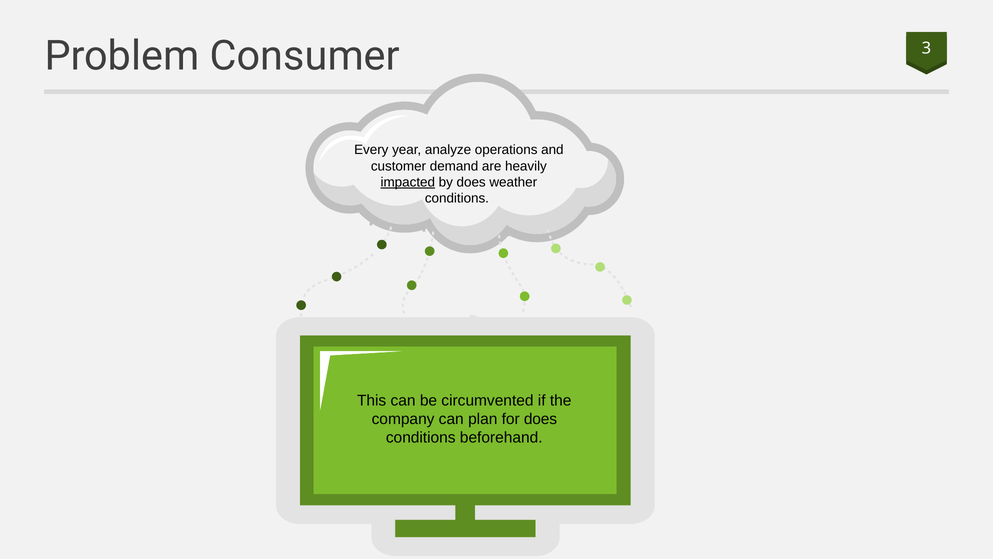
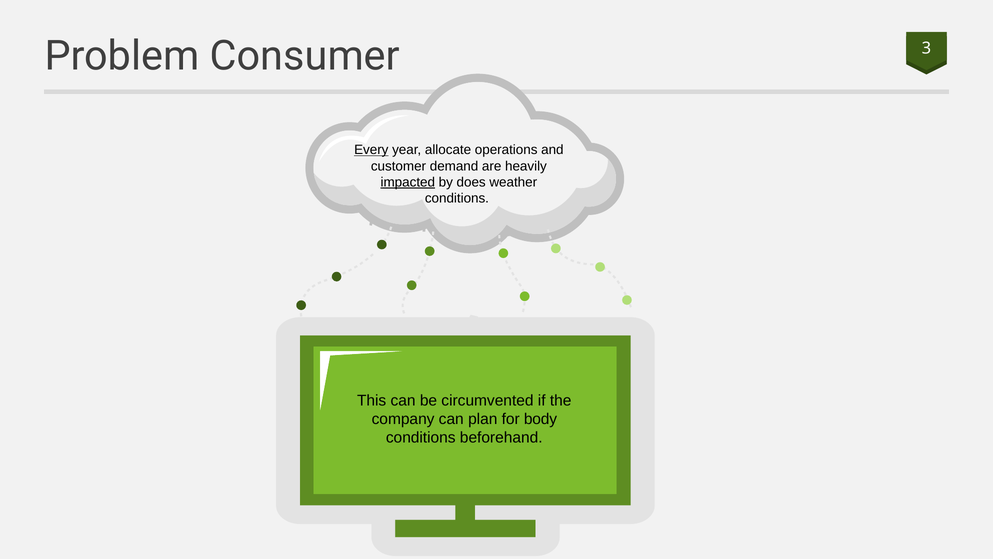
Every underline: none -> present
analyze: analyze -> allocate
for does: does -> body
